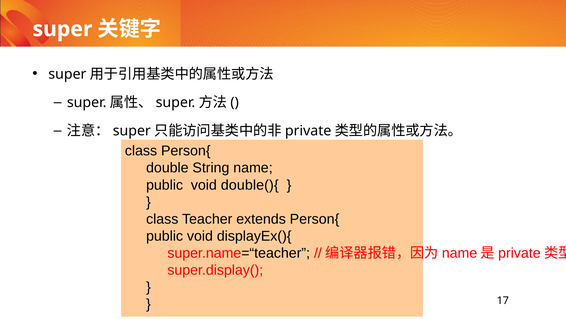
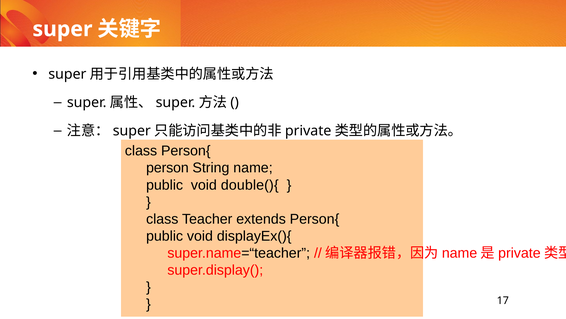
double: double -> person
